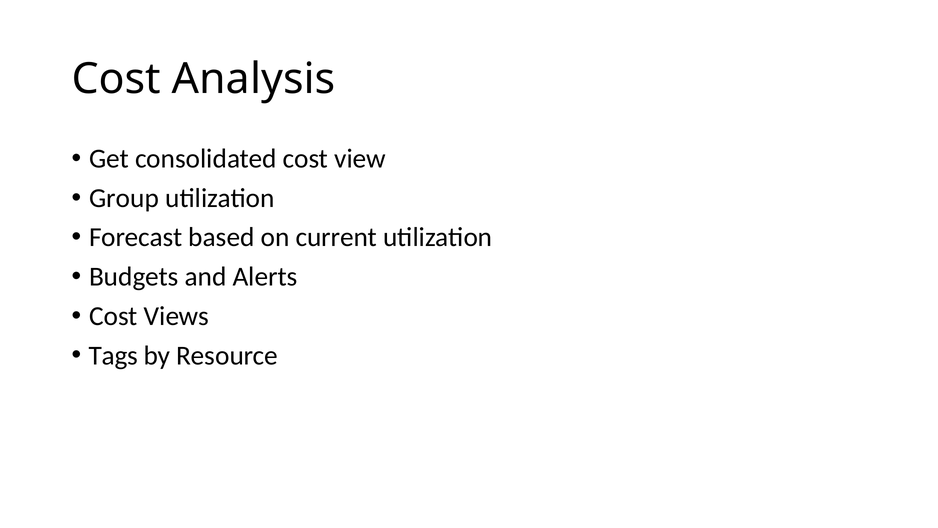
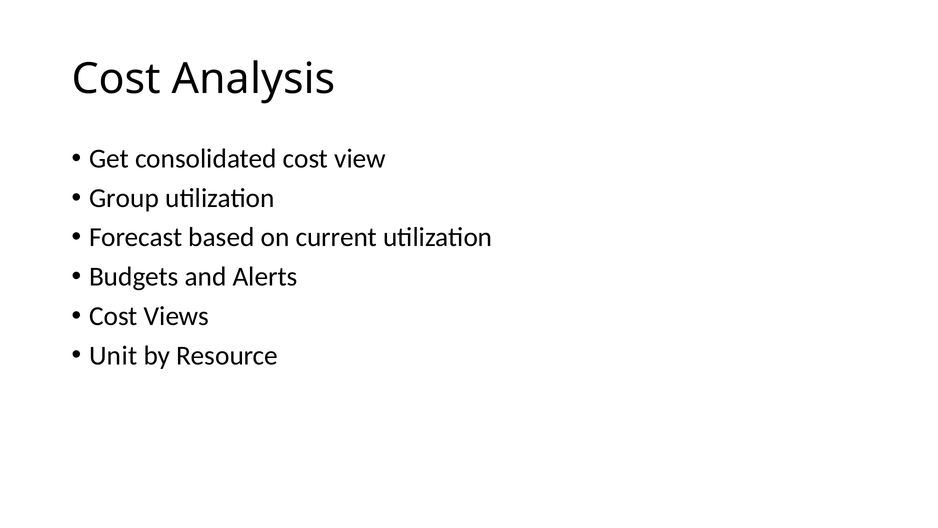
Tags: Tags -> Unit
